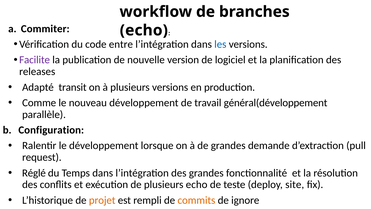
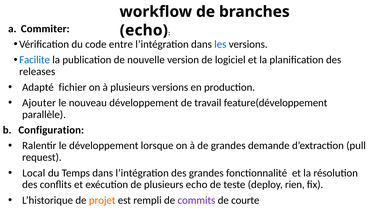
Facilite colour: purple -> blue
transit: transit -> fichier
Comme: Comme -> Ajouter
général(développement: général(développement -> feature(développement
Réglé: Réglé -> Local
site: site -> rien
commits colour: orange -> purple
ignore: ignore -> courte
